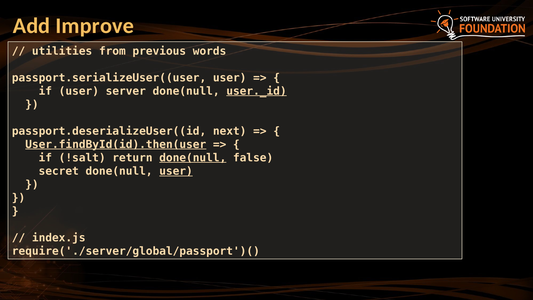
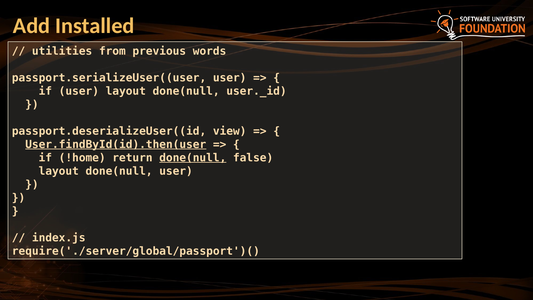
Improve: Improve -> Installed
user server: server -> layout
user._id underline: present -> none
next: next -> view
!salt: !salt -> !home
secret at (59, 171): secret -> layout
user at (176, 171) underline: present -> none
